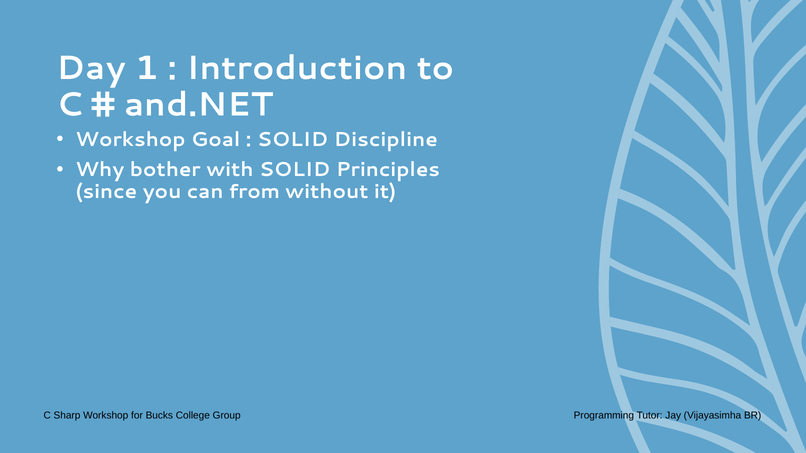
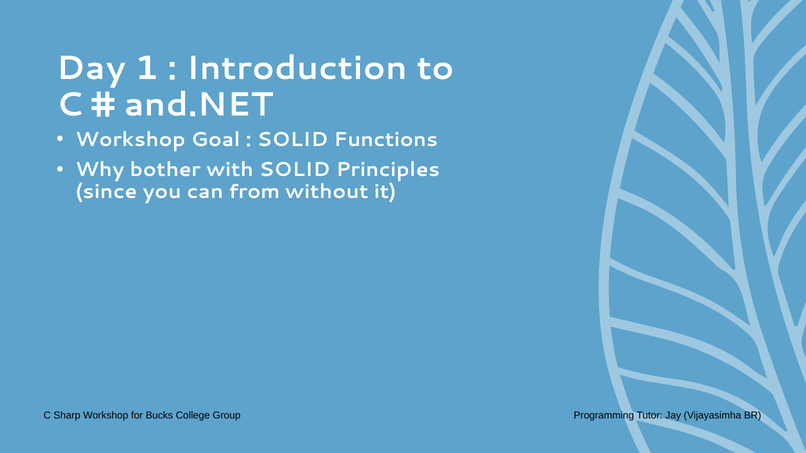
Discipline: Discipline -> Functions
